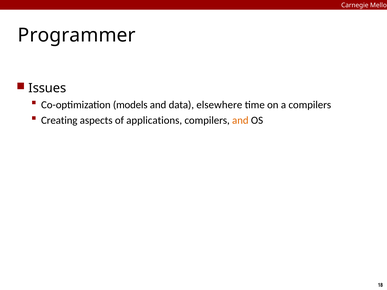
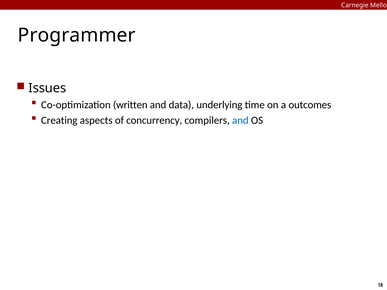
models: models -> written
elsewhere: elsewhere -> underlying
a compilers: compilers -> outcomes
applications: applications -> concurrency
and at (240, 120) colour: orange -> blue
